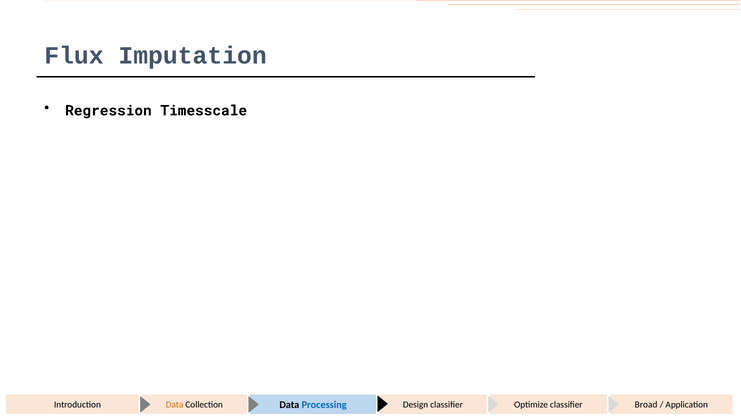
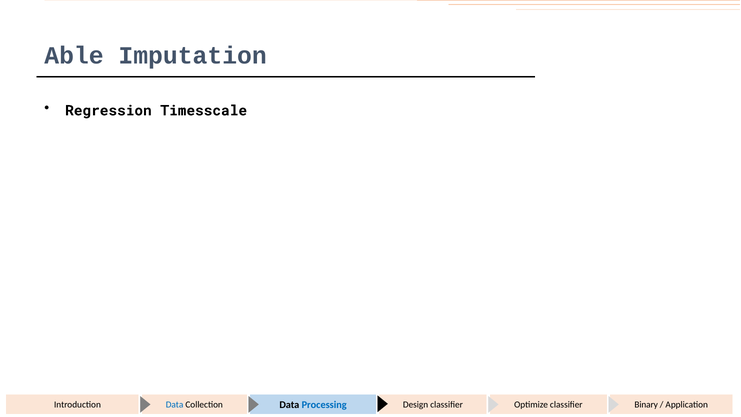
Flux: Flux -> Able
Data at (175, 405) colour: orange -> blue
Broad: Broad -> Binary
